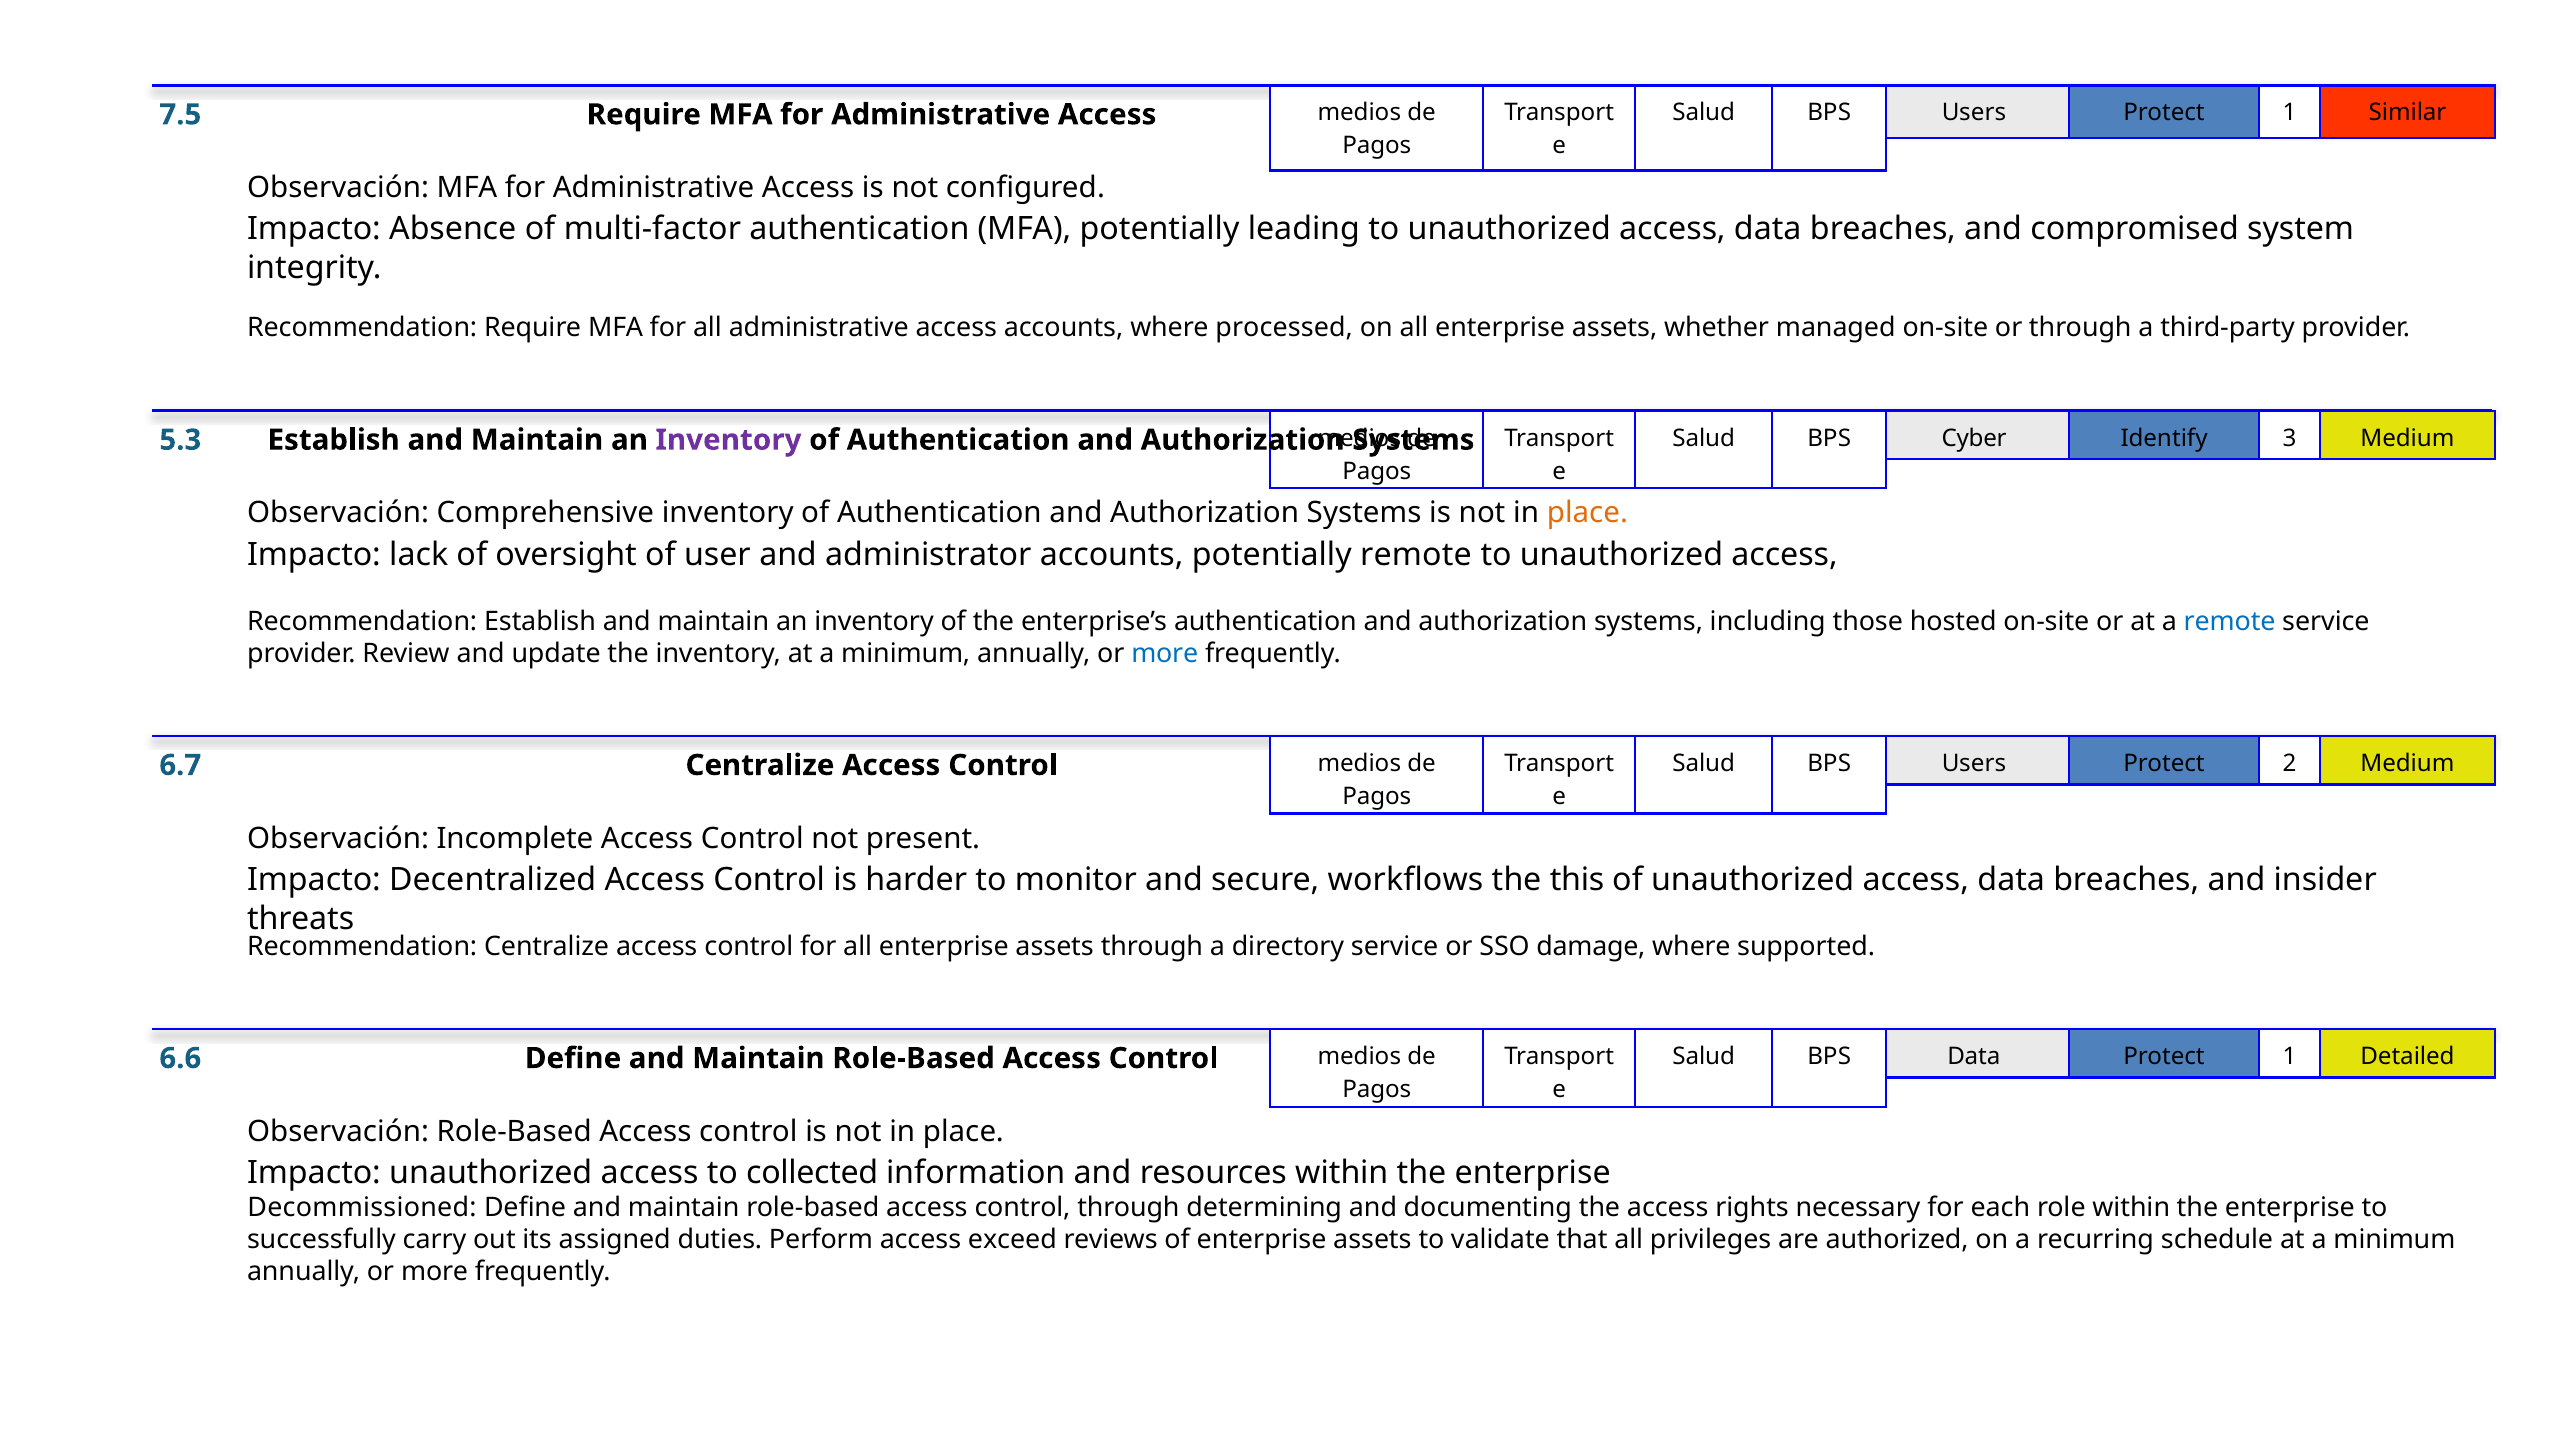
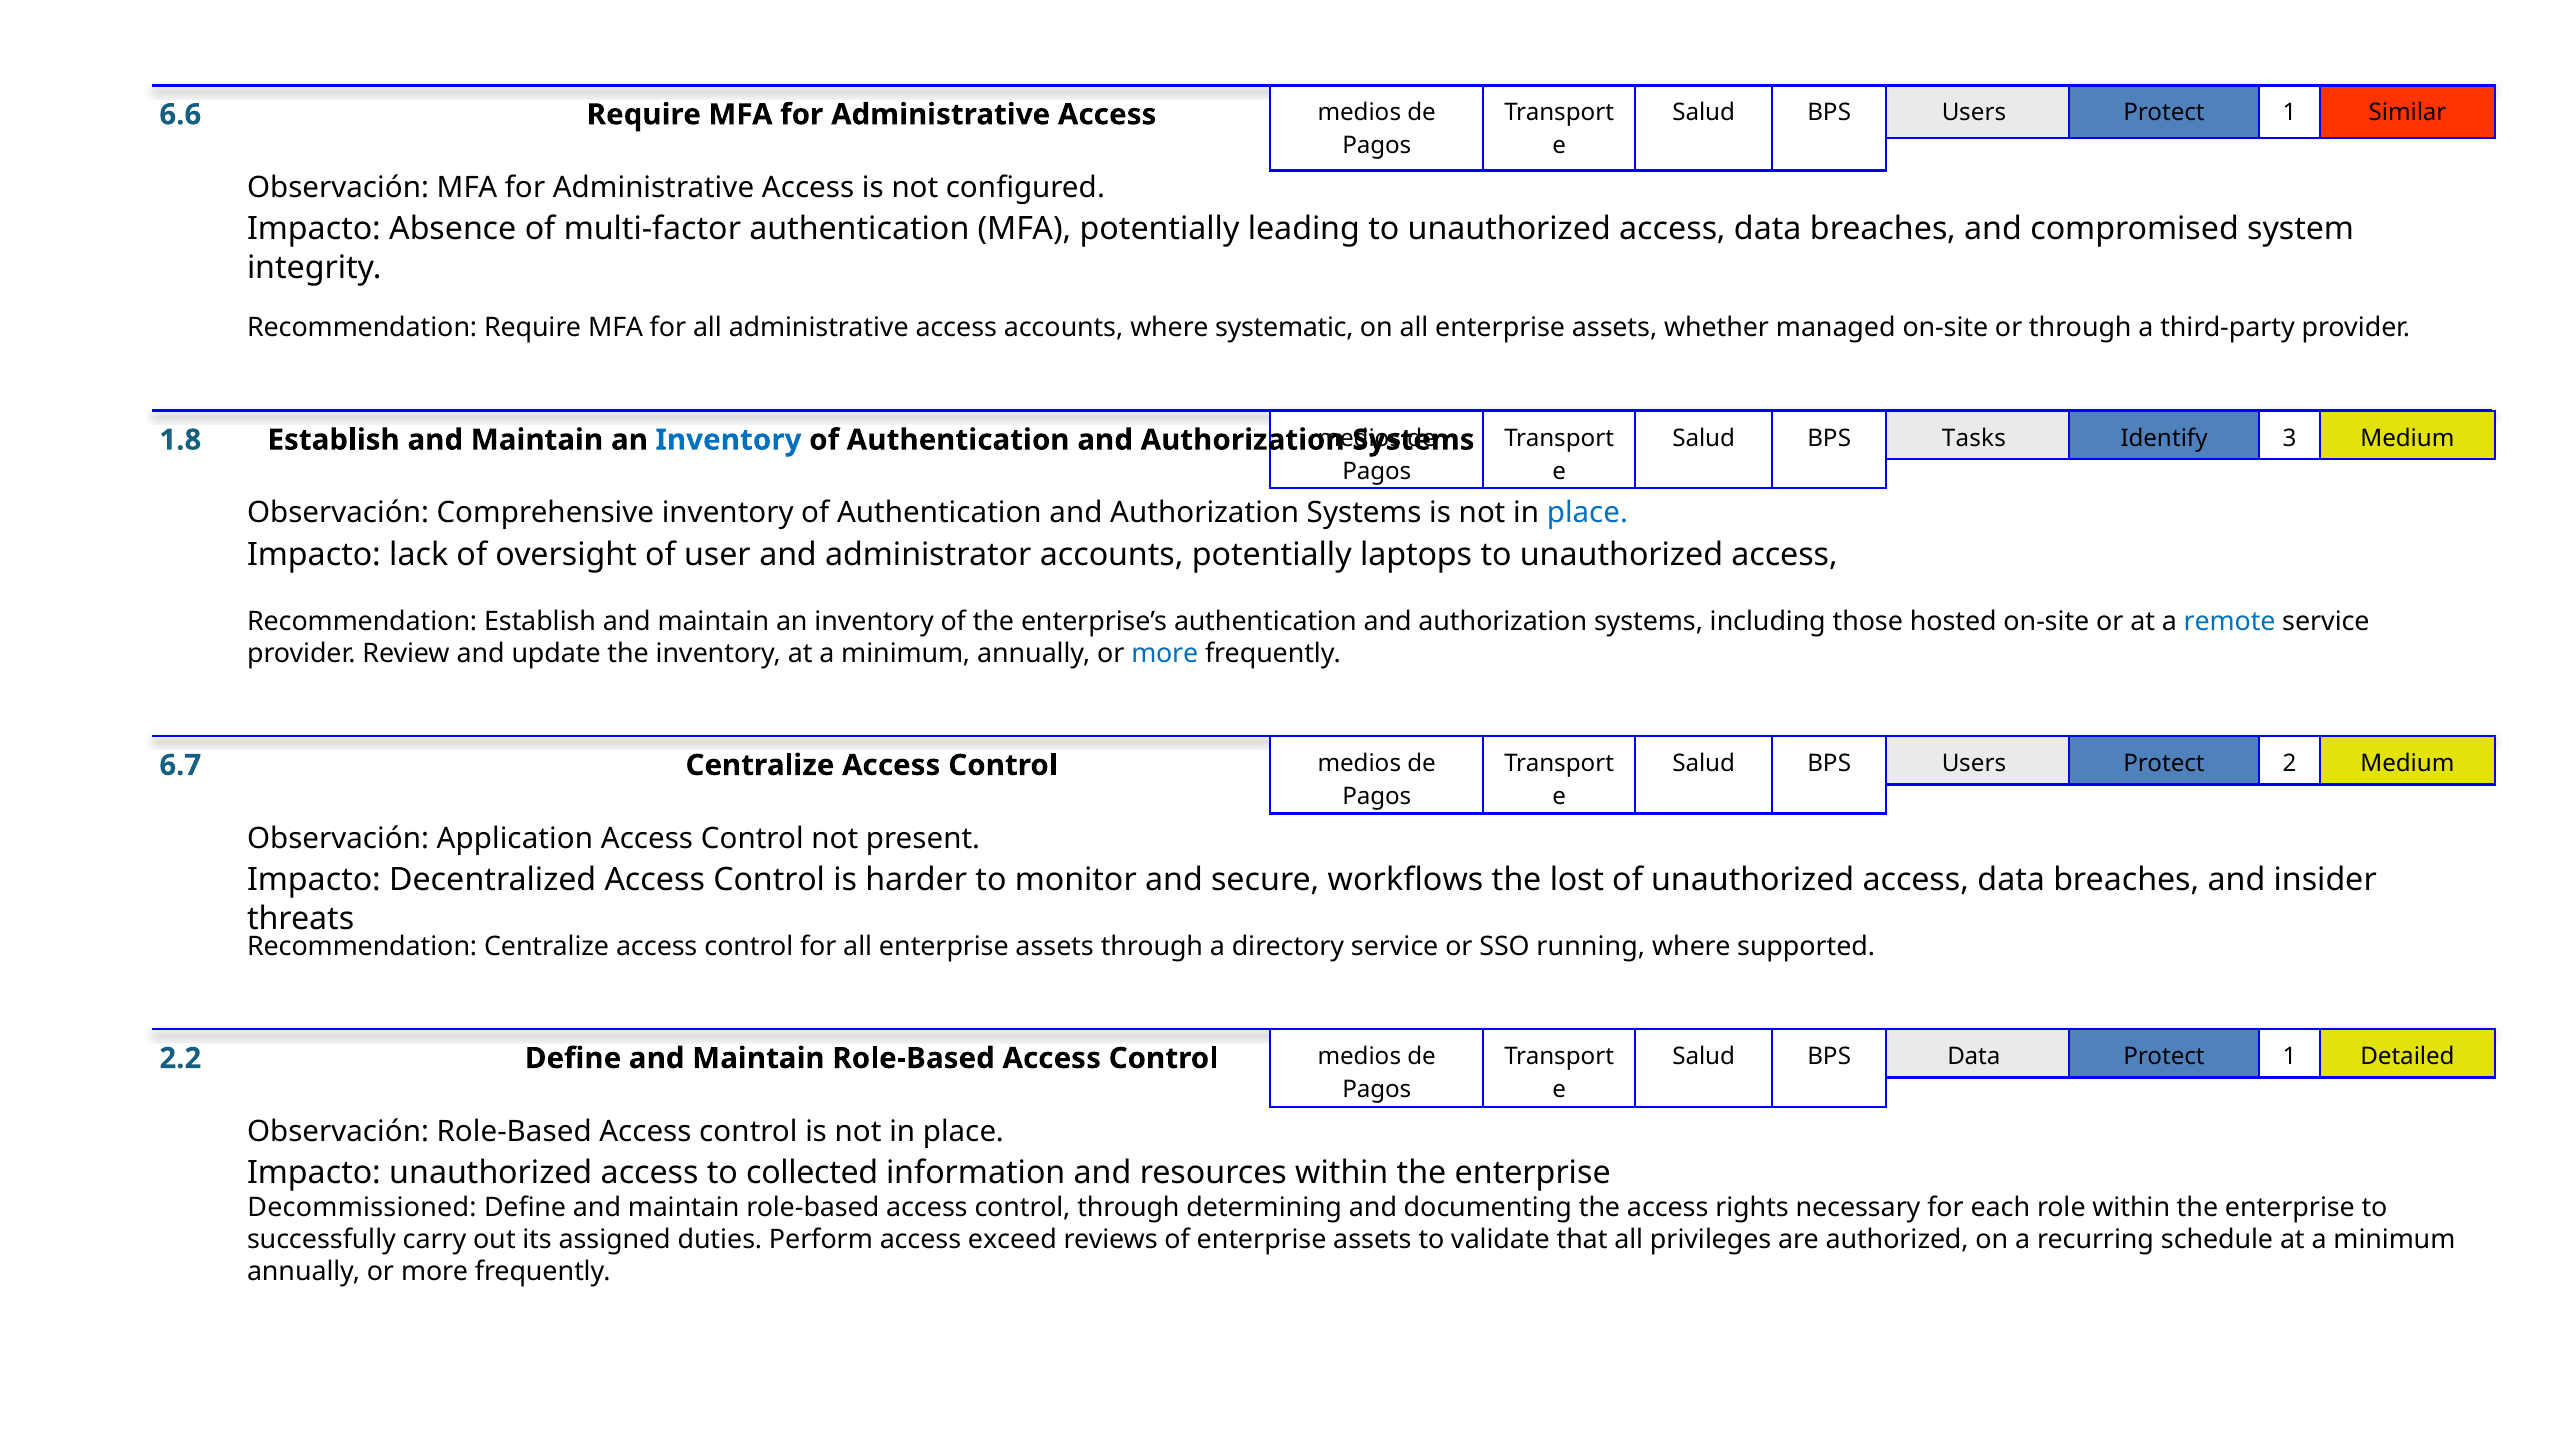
7.5: 7.5 -> 6.6
processed: processed -> systematic
Cyber: Cyber -> Tasks
5.3: 5.3 -> 1.8
Inventory at (728, 440) colour: purple -> blue
place at (1587, 513) colour: orange -> blue
potentially remote: remote -> laptops
Incomplete: Incomplete -> Application
this: this -> lost
damage: damage -> running
6.6: 6.6 -> 2.2
